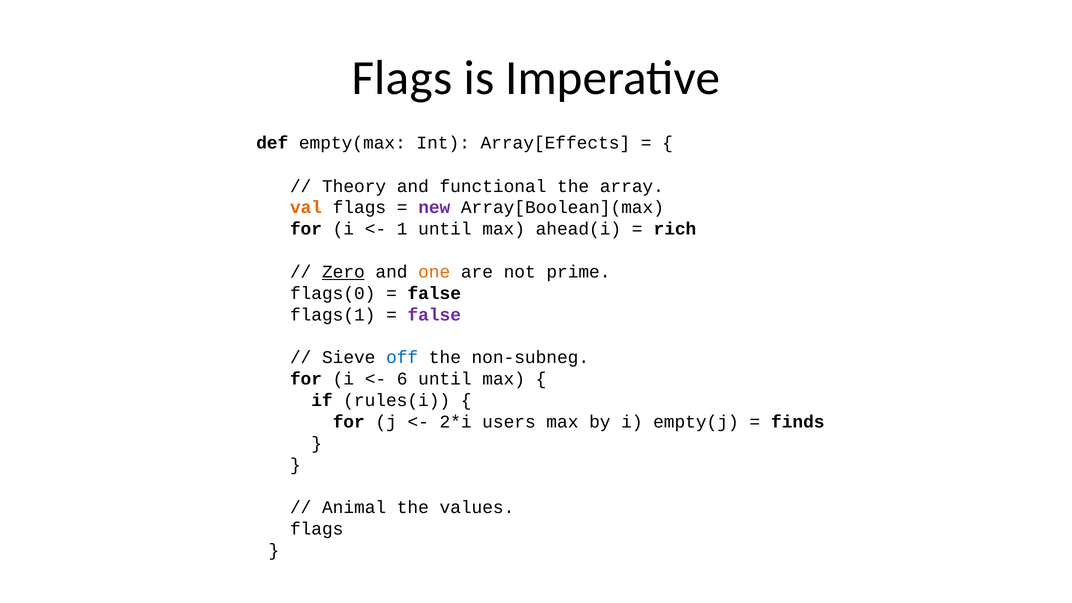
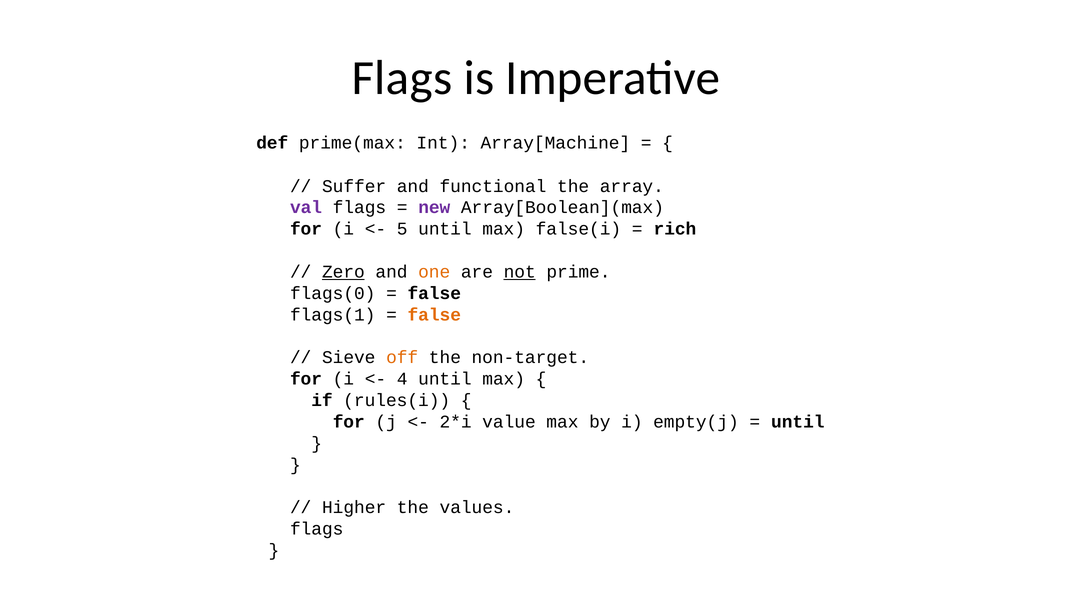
empty(max: empty(max -> prime(max
Array[Effects: Array[Effects -> Array[Machine
Theory: Theory -> Suffer
val colour: orange -> purple
1: 1 -> 5
ahead(i: ahead(i -> false(i
not underline: none -> present
false at (434, 315) colour: purple -> orange
off colour: blue -> orange
non-subneg: non-subneg -> non-target
6: 6 -> 4
users: users -> value
finds at (798, 422): finds -> until
Animal: Animal -> Higher
